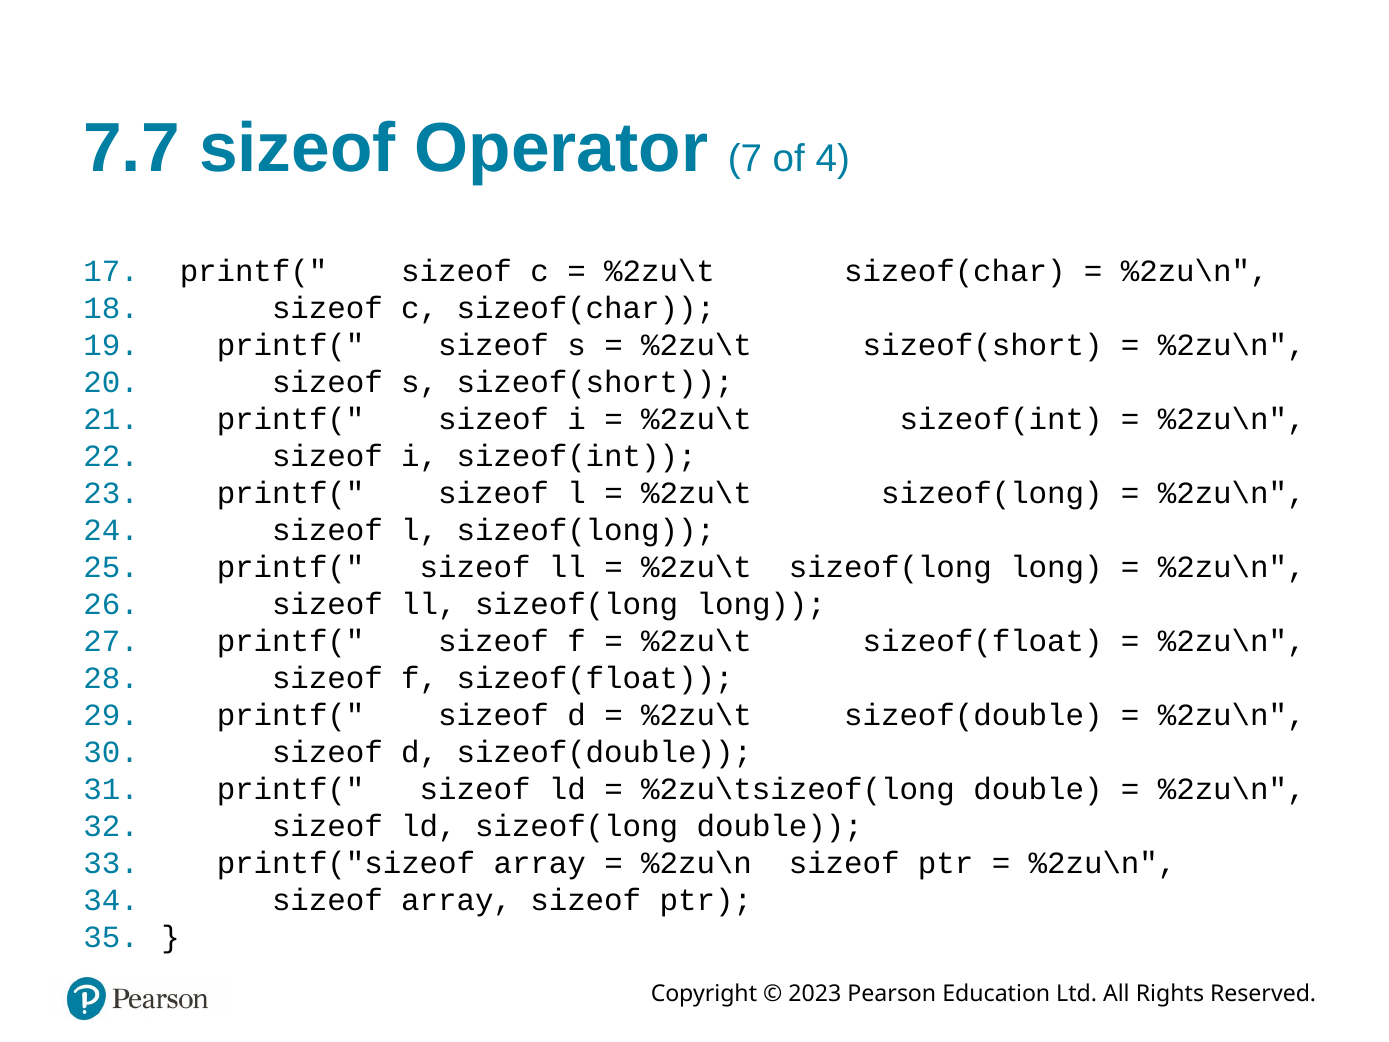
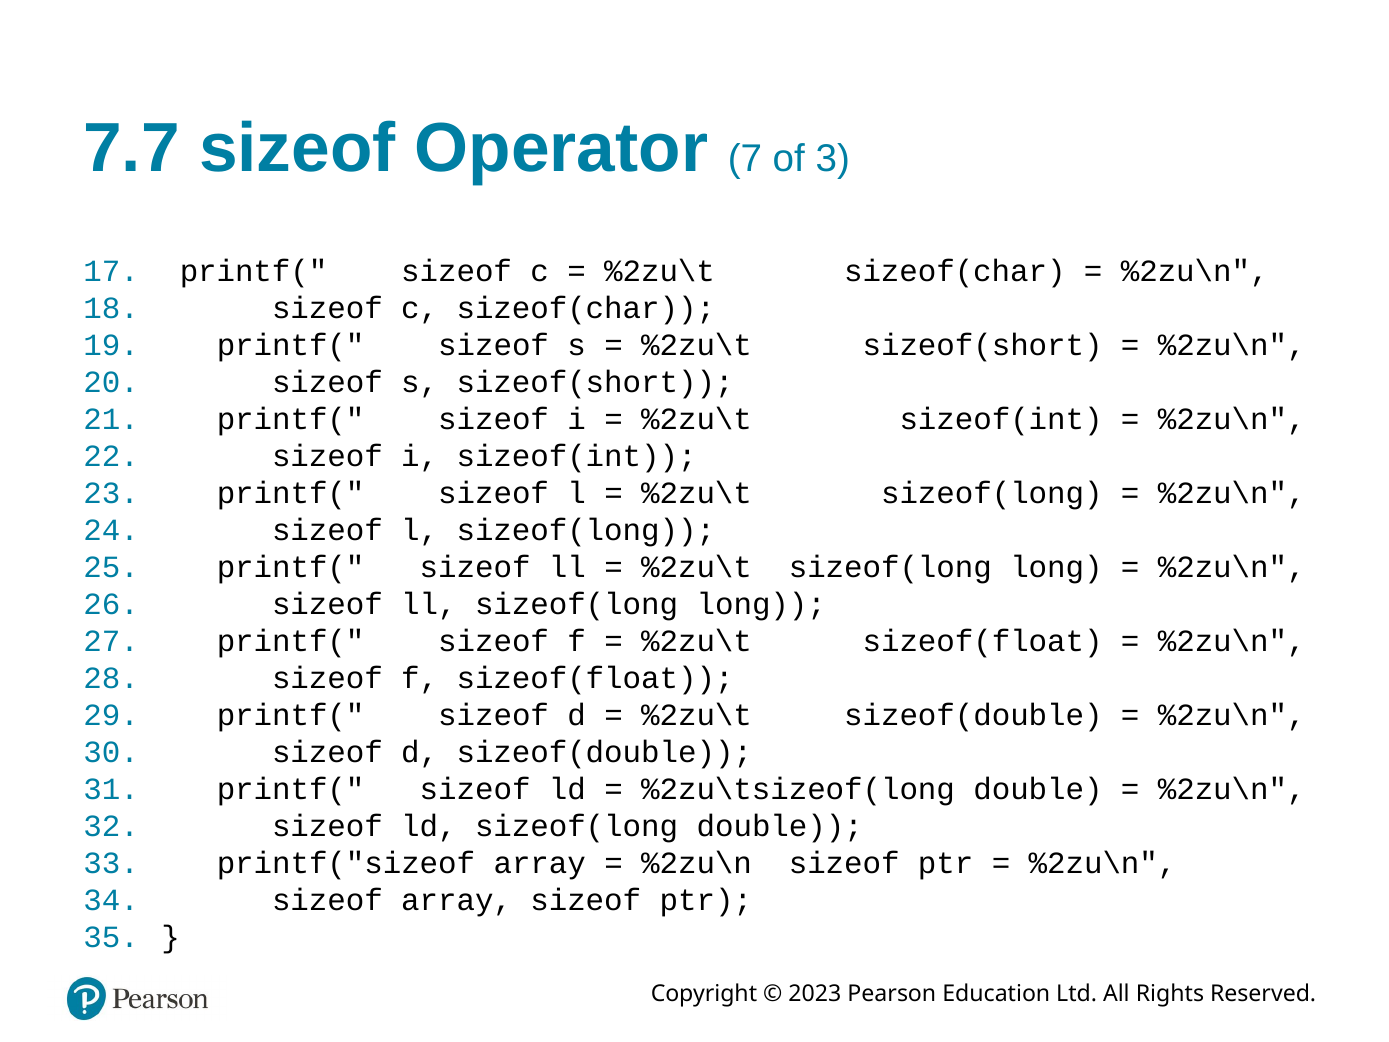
4: 4 -> 3
